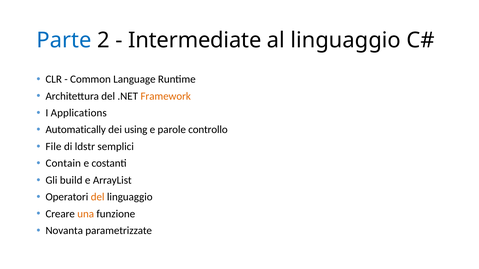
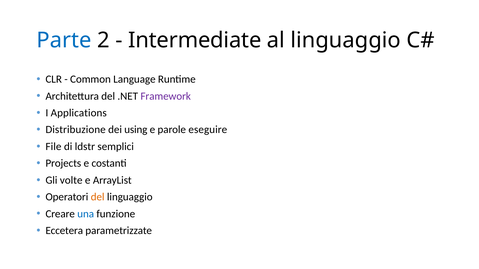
Framework colour: orange -> purple
Automatically: Automatically -> Distribuzione
controllo: controllo -> eseguire
Contain: Contain -> Projects
build: build -> volte
una colour: orange -> blue
Novanta: Novanta -> Eccetera
